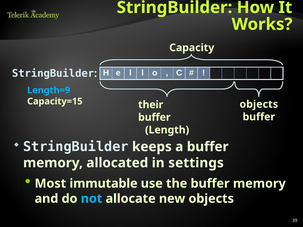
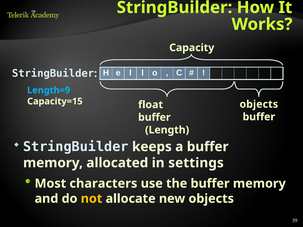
their: their -> float
immutable: immutable -> characters
not colour: light blue -> yellow
